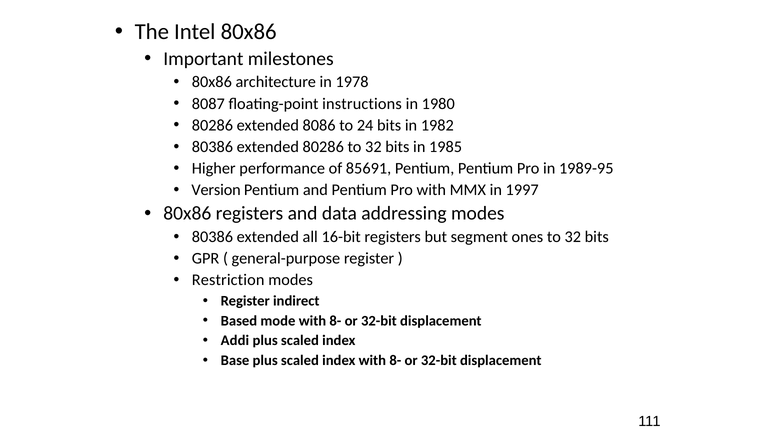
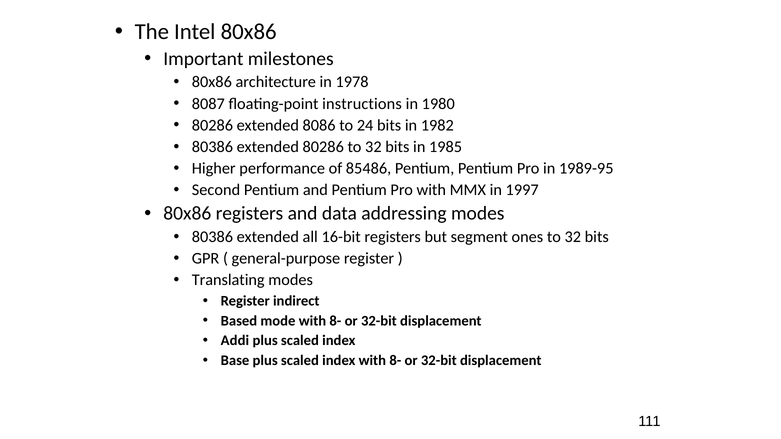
85691: 85691 -> 85486
Version: Version -> Second
Restriction: Restriction -> Translating
